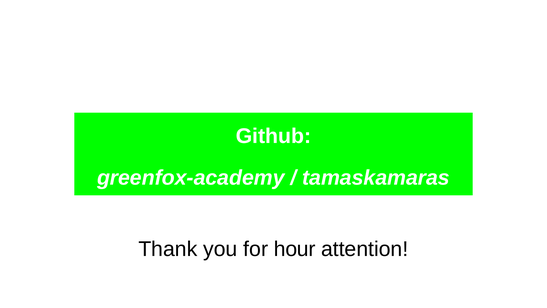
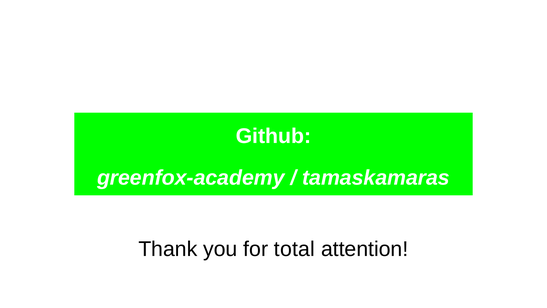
hour: hour -> total
